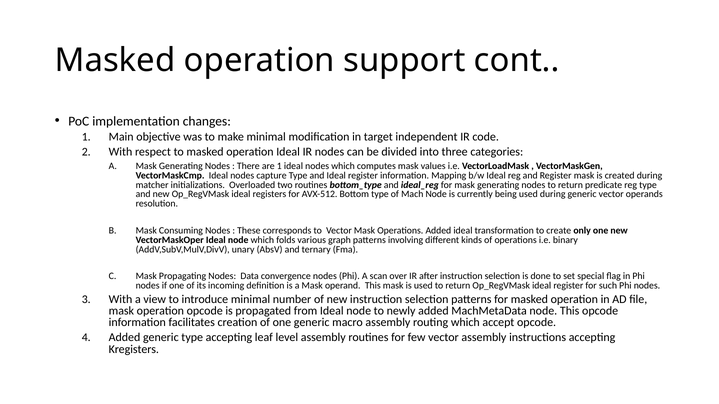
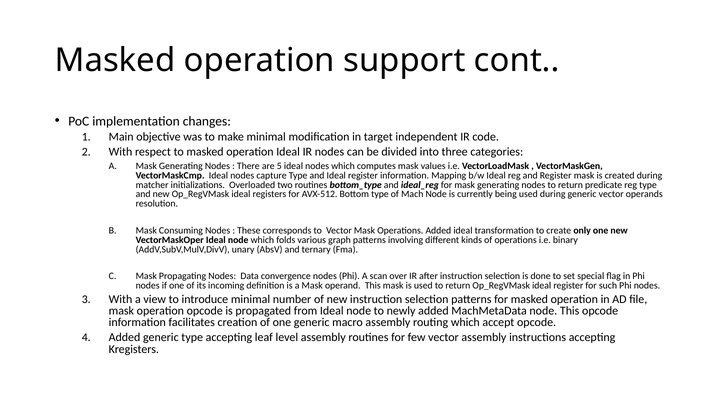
are 1: 1 -> 5
